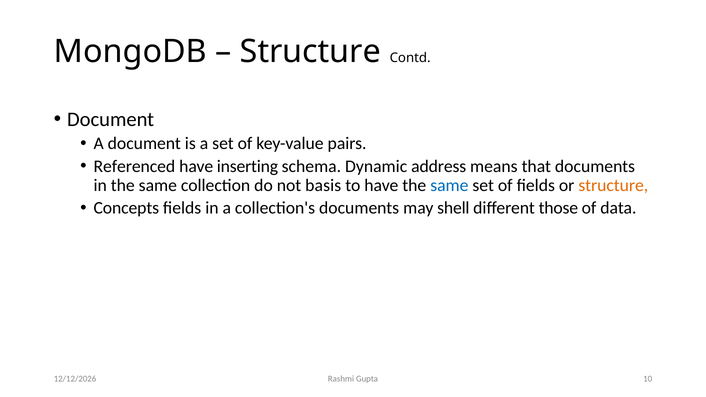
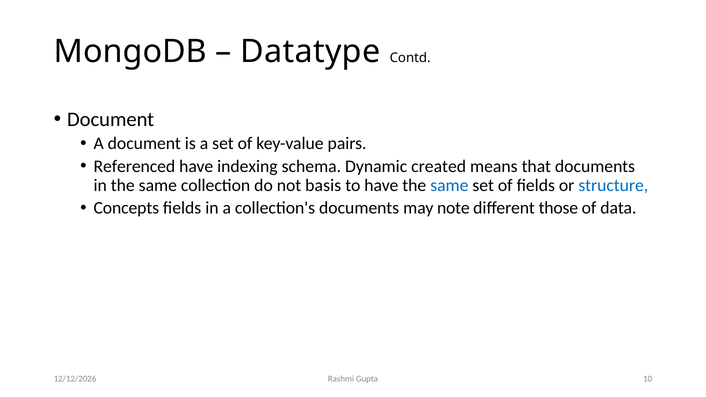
Structure at (310, 51): Structure -> Datatype
inserting: inserting -> indexing
address: address -> created
structure at (613, 185) colour: orange -> blue
shell: shell -> note
